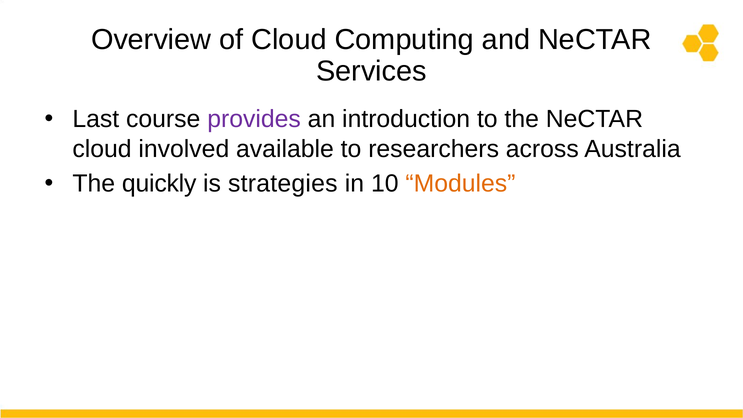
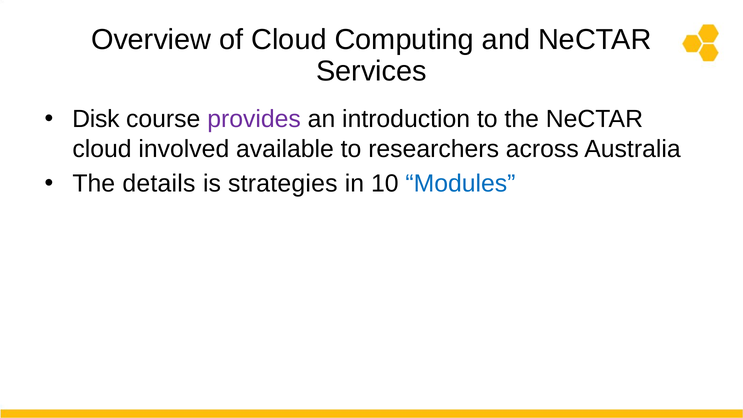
Last: Last -> Disk
quickly: quickly -> details
Modules colour: orange -> blue
